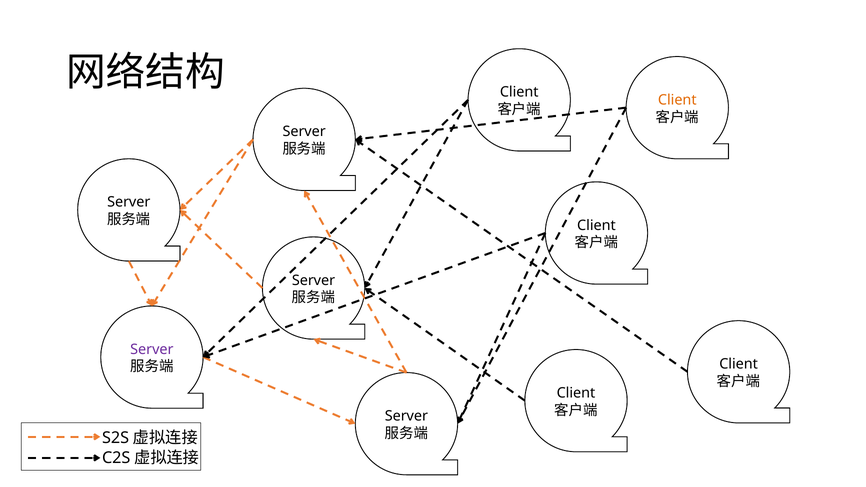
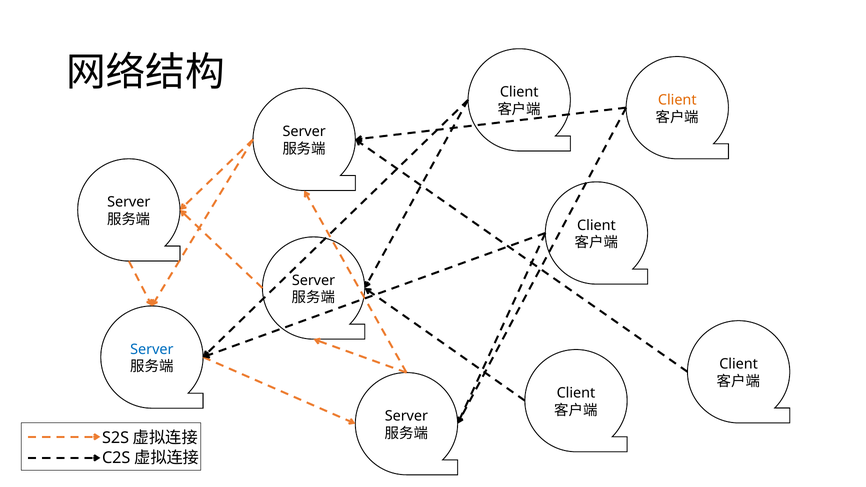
Server at (152, 349) colour: purple -> blue
